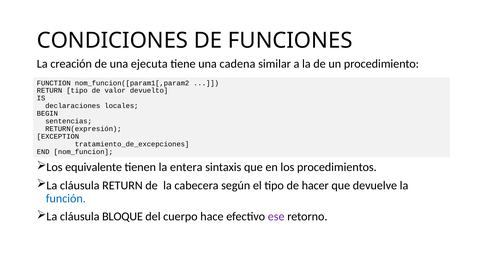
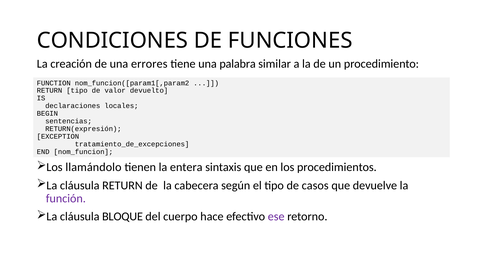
ejecuta: ejecuta -> errores
cadena: cadena -> palabra
equivalente: equivalente -> llamándolo
hacer: hacer -> casos
función colour: blue -> purple
